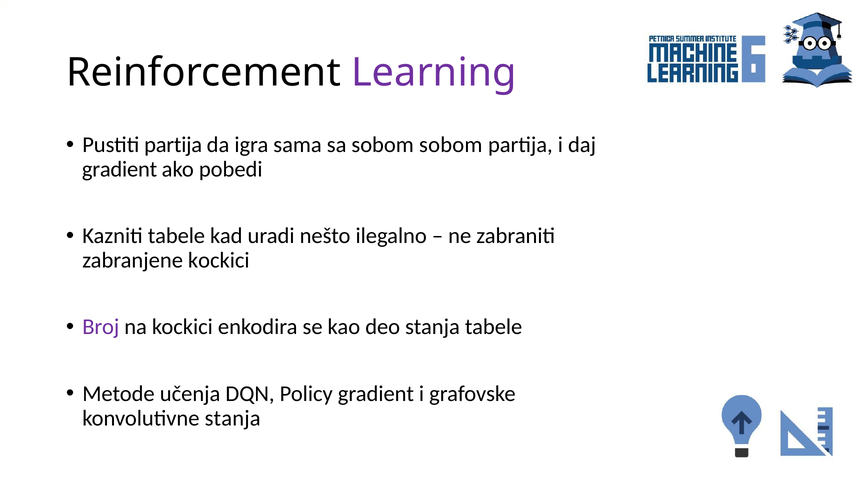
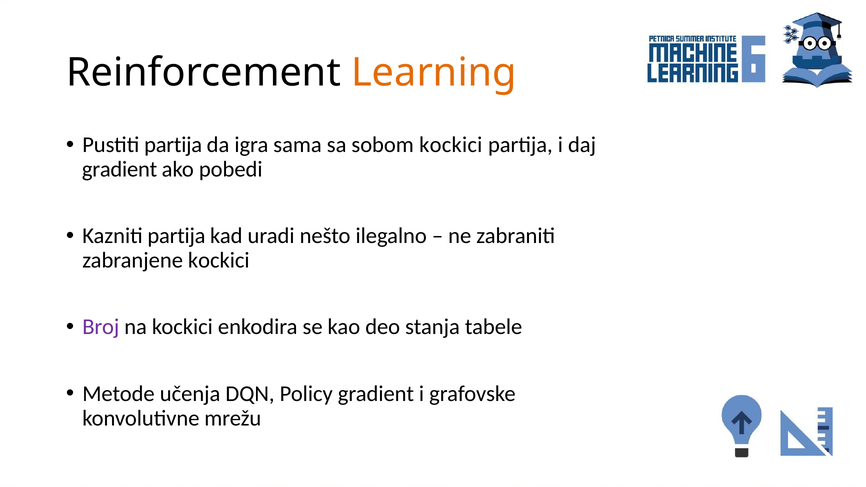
Learning colour: purple -> orange
sobom sobom: sobom -> kockici
Kazniti tabele: tabele -> partija
konvolutivne stanja: stanja -> mrežu
